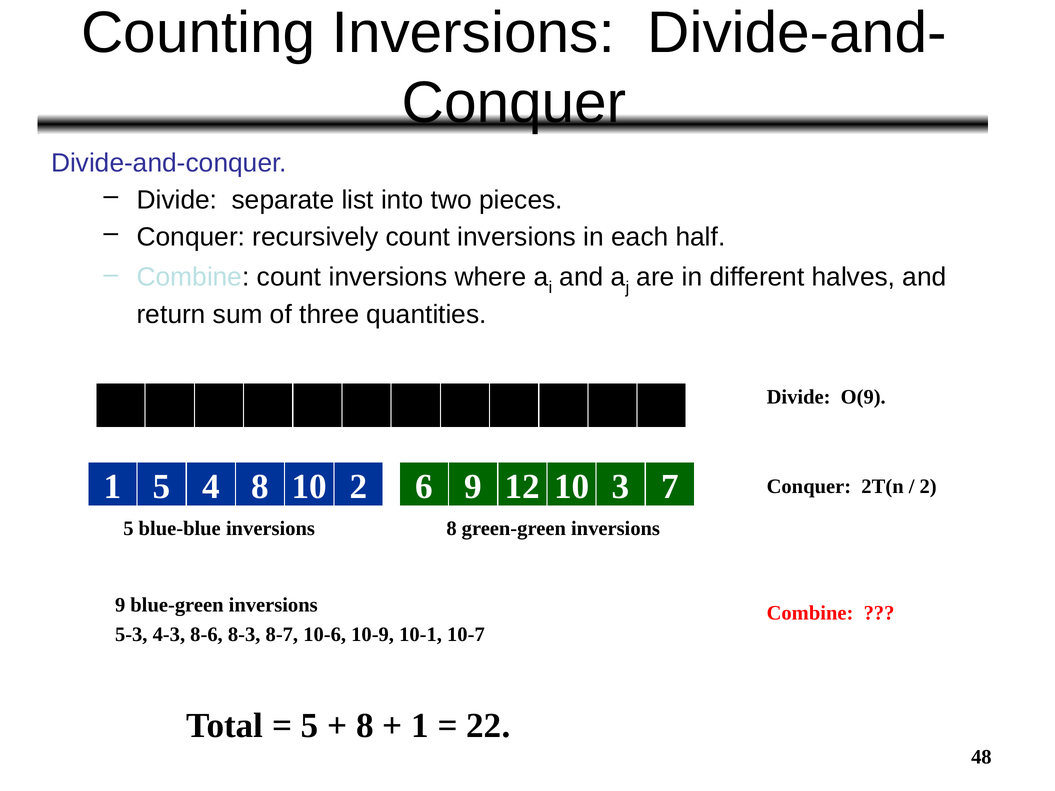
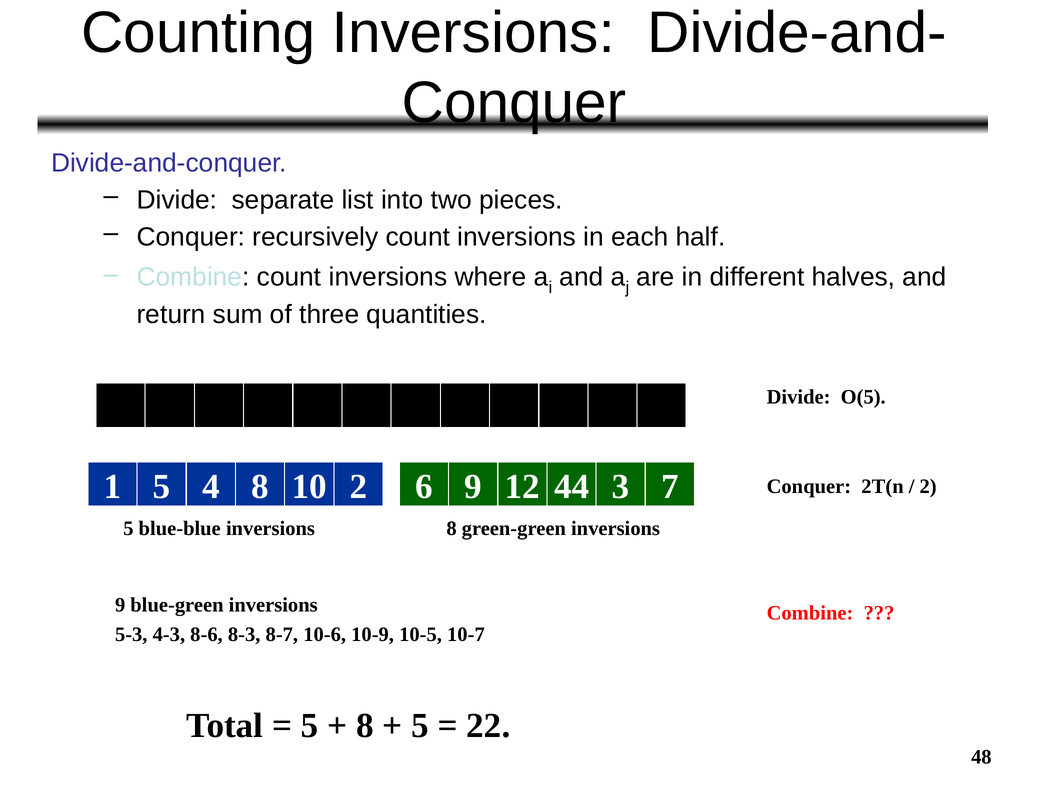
O(9: O(9 -> O(5
12 10: 10 -> 44
10-1: 10-1 -> 10-5
1 at (420, 726): 1 -> 5
